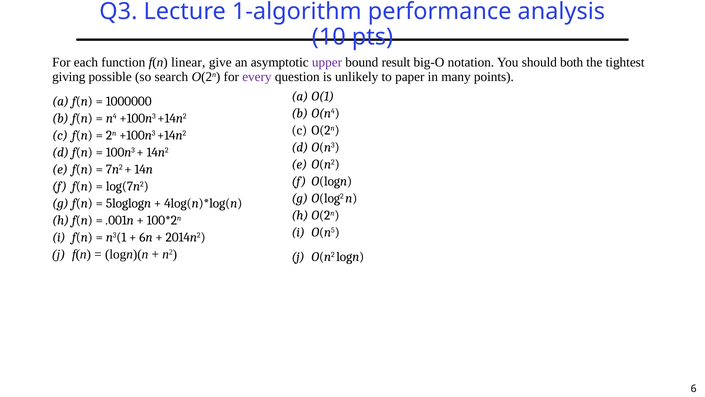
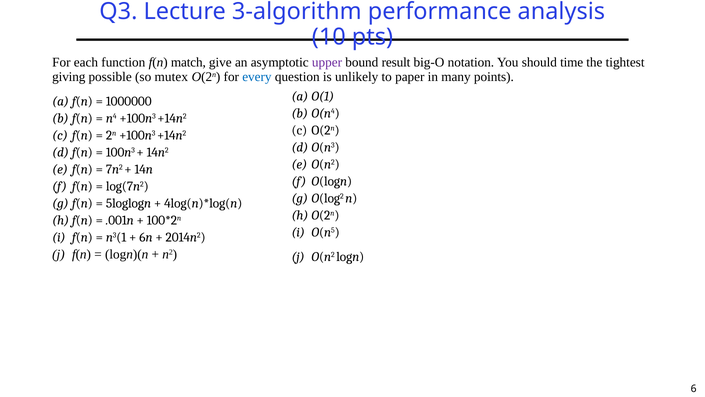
1-algorithm: 1-algorithm -> 3-algorithm
linear: linear -> match
both: both -> time
search: search -> mutex
every colour: purple -> blue
